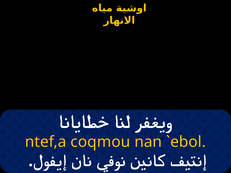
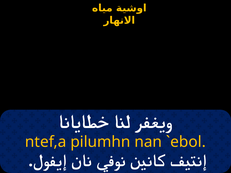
coqmou: coqmou -> pilumhn
